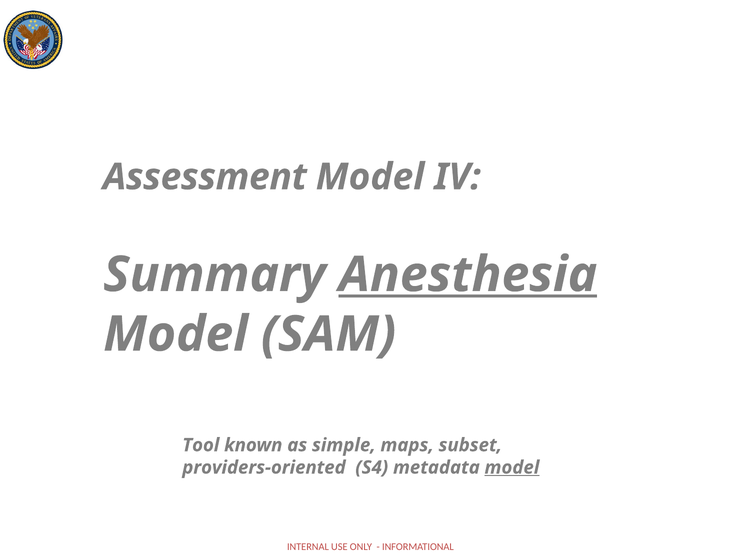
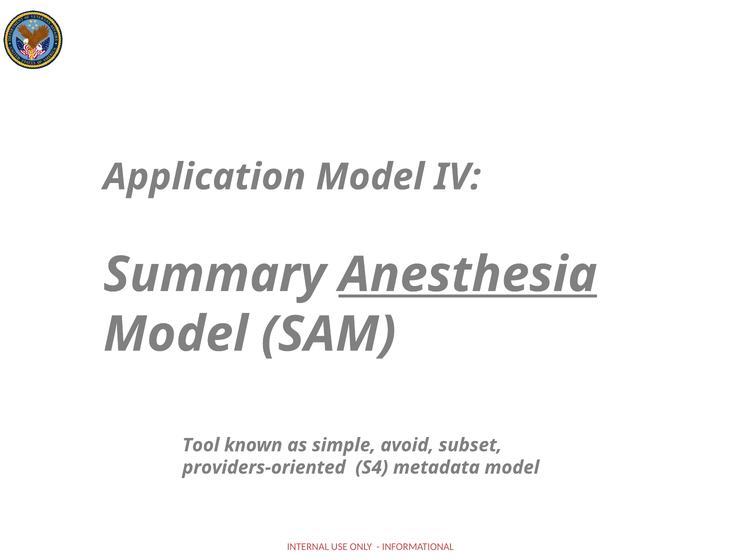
Assessment: Assessment -> Application
maps: maps -> avoid
model at (512, 468) underline: present -> none
